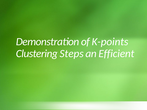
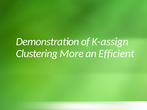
K-points: K-points -> K-assign
Steps: Steps -> More
